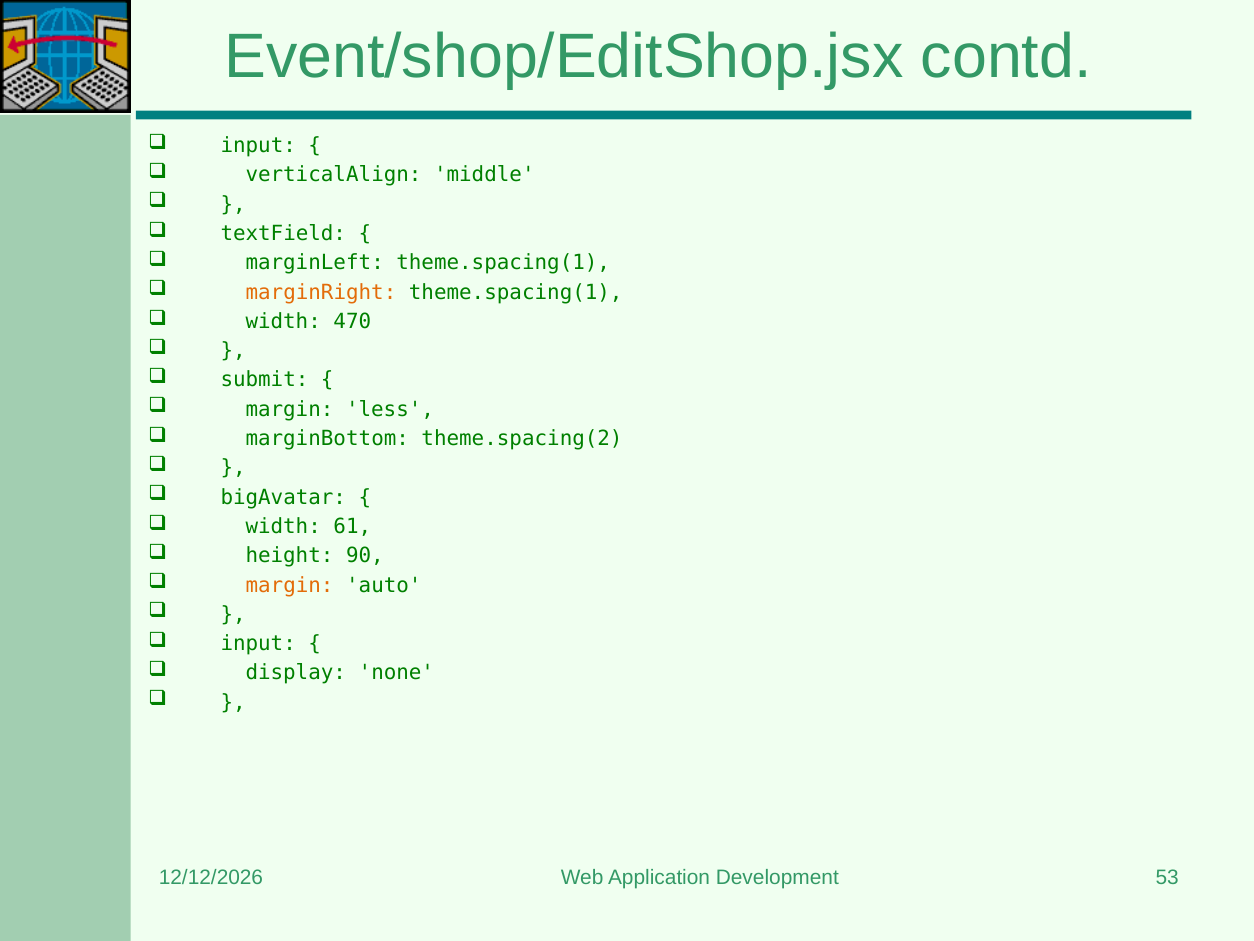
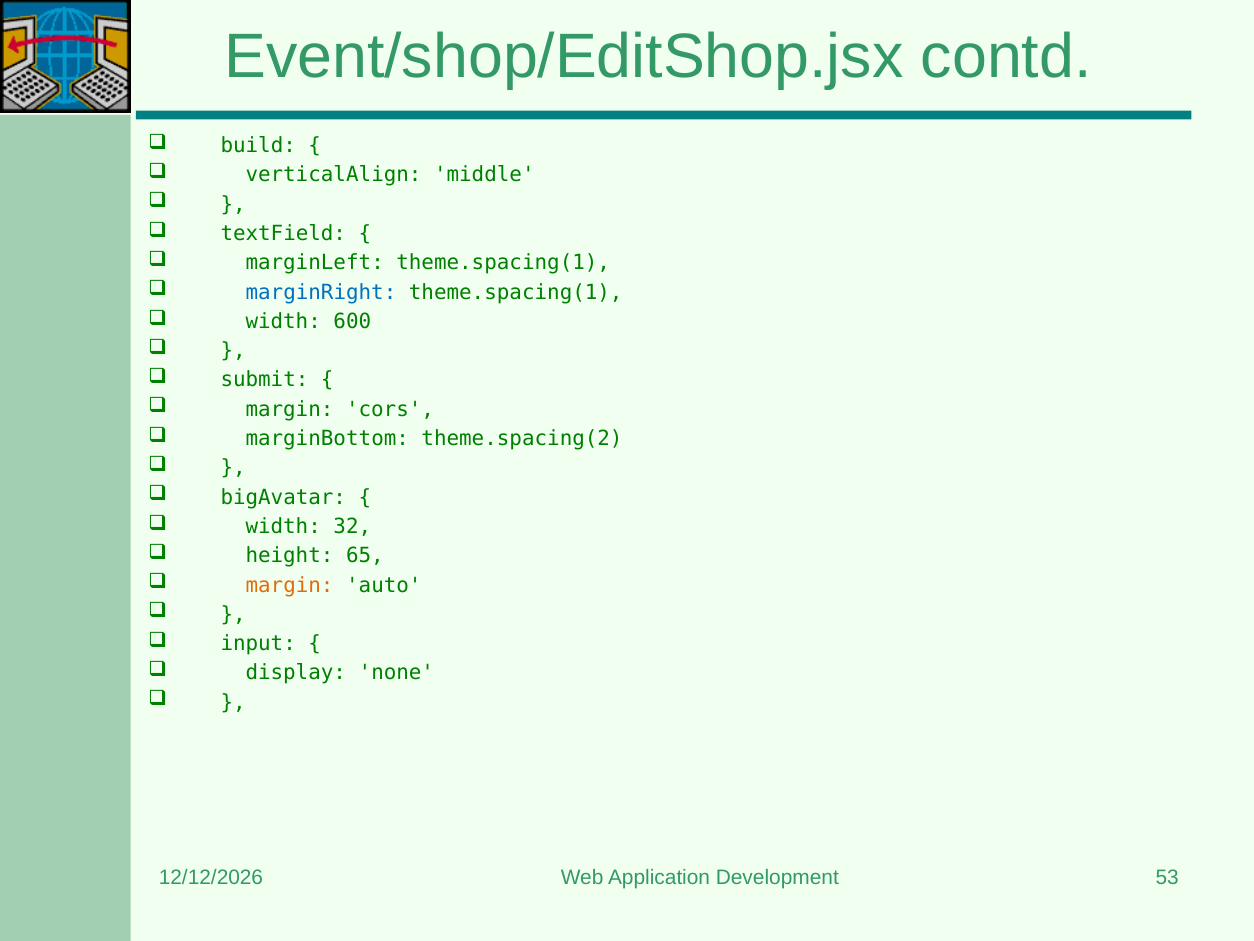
input at (258, 146): input -> build
marginRight colour: orange -> blue
470: 470 -> 600
less: less -> cors
61: 61 -> 32
90: 90 -> 65
